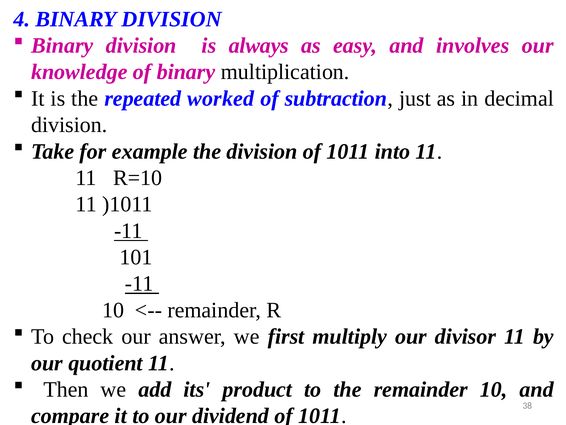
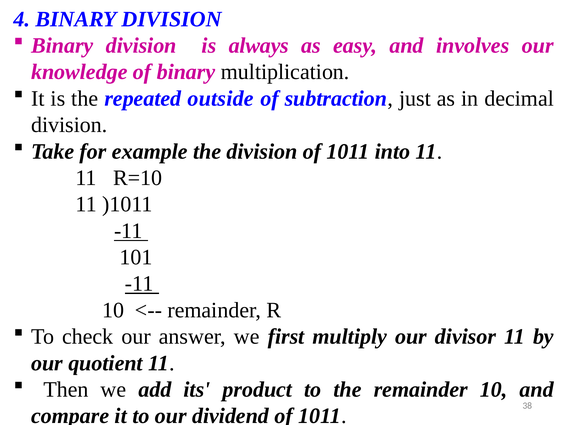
worked: worked -> outside
